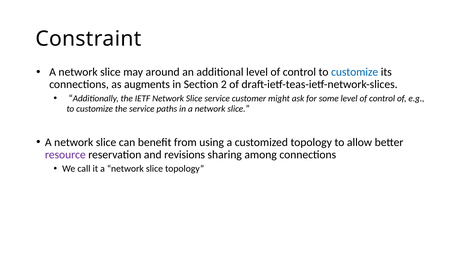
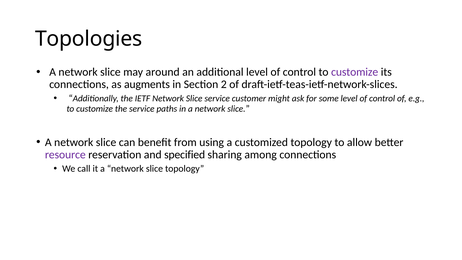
Constraint: Constraint -> Topologies
customize at (355, 72) colour: blue -> purple
revisions: revisions -> specified
